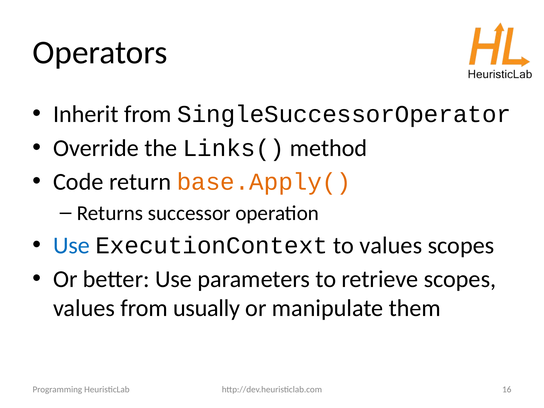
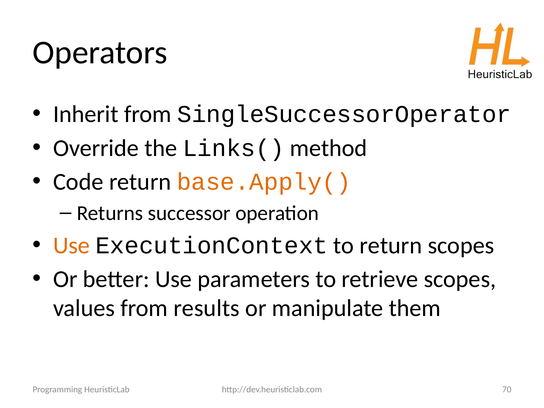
Use at (72, 245) colour: blue -> orange
to values: values -> return
usually: usually -> results
16: 16 -> 70
